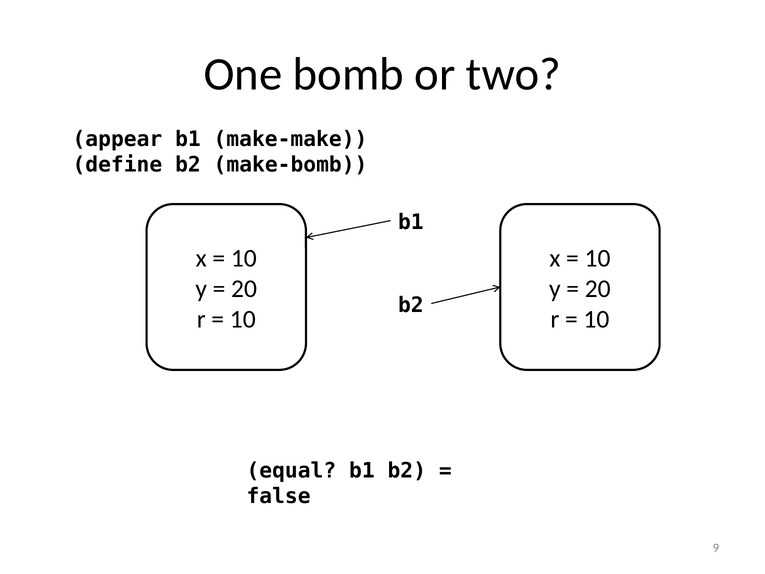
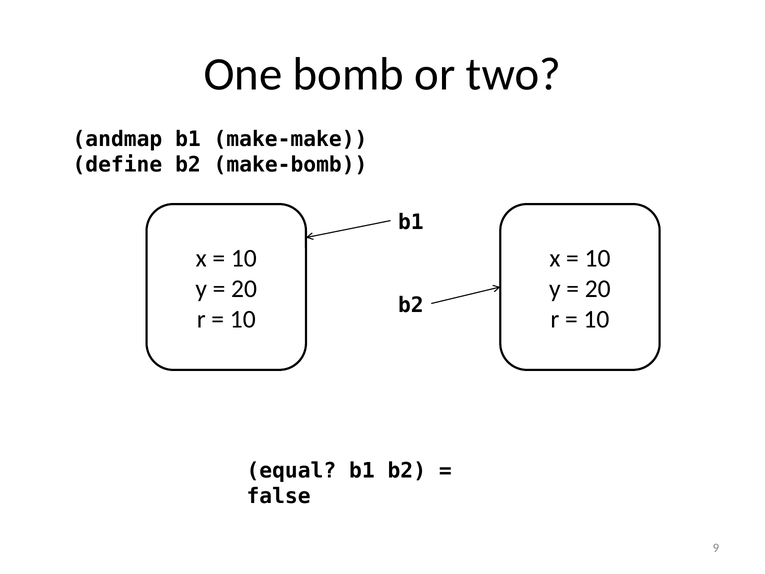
appear: appear -> andmap
